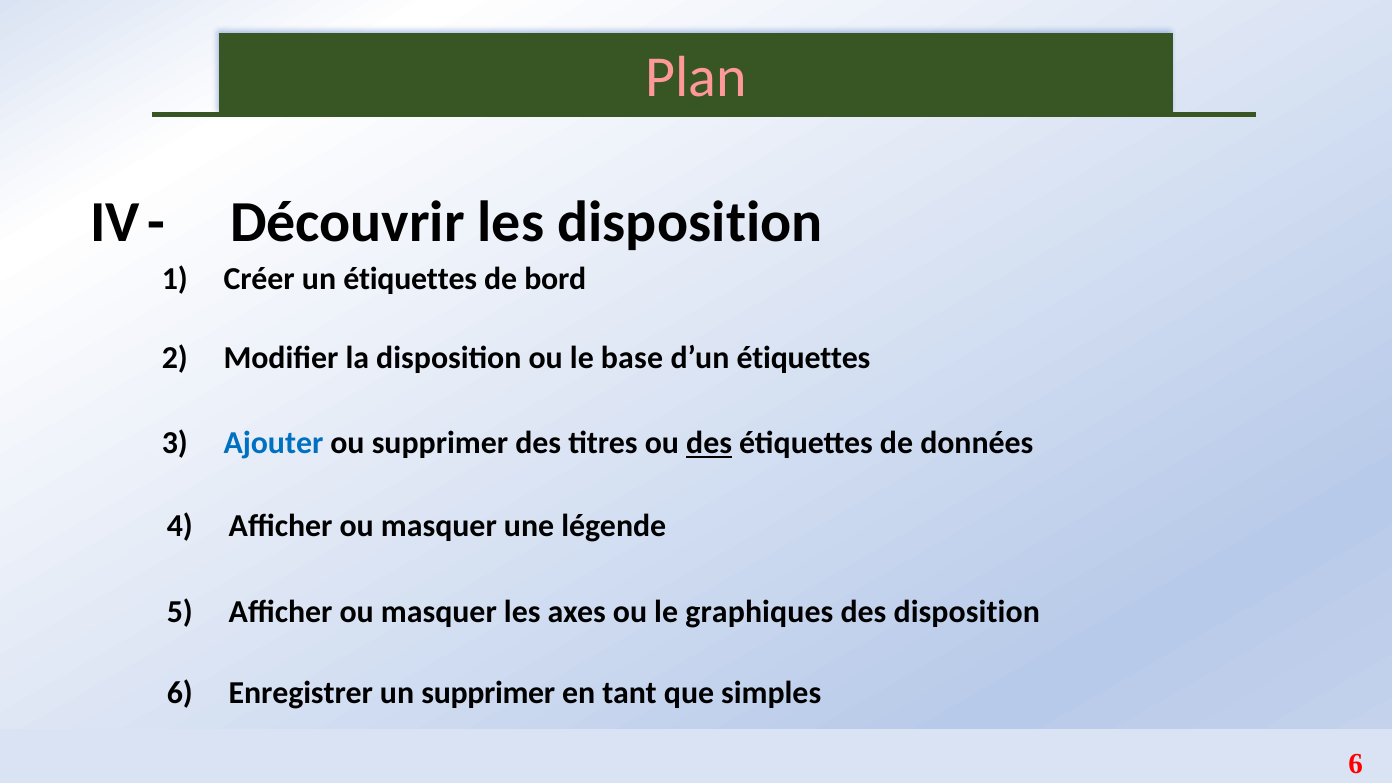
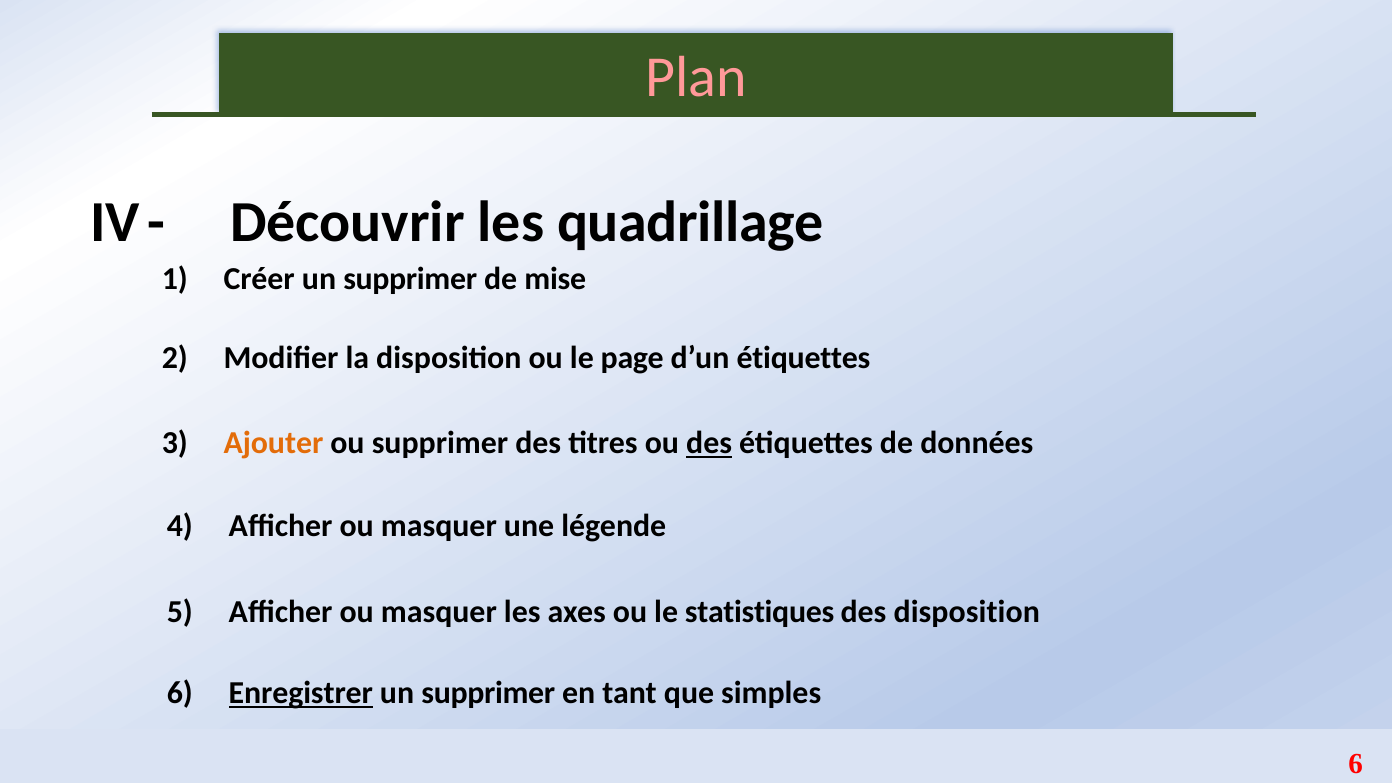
les disposition: disposition -> quadrillage
Créer un étiquettes: étiquettes -> supprimer
bord: bord -> mise
base: base -> page
Ajouter colour: blue -> orange
graphiques: graphiques -> statistiques
Enregistrer underline: none -> present
